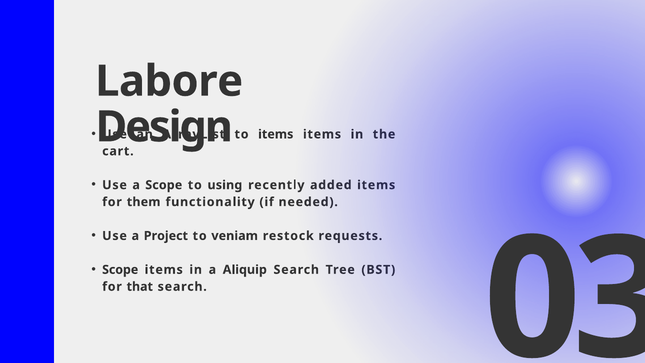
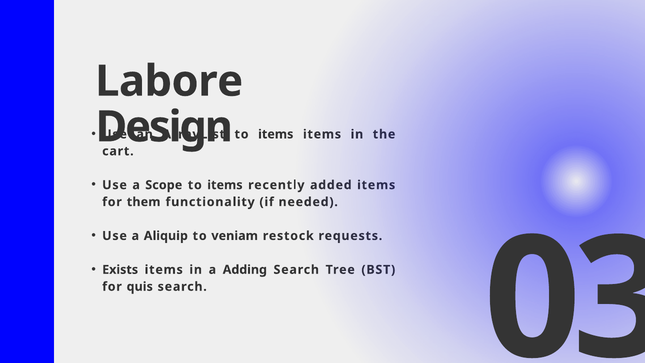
using at (225, 185): using -> items
Project: Project -> Aliquip
Scope at (120, 270): Scope -> Exists
Aliquip: Aliquip -> Adding
that: that -> quis
